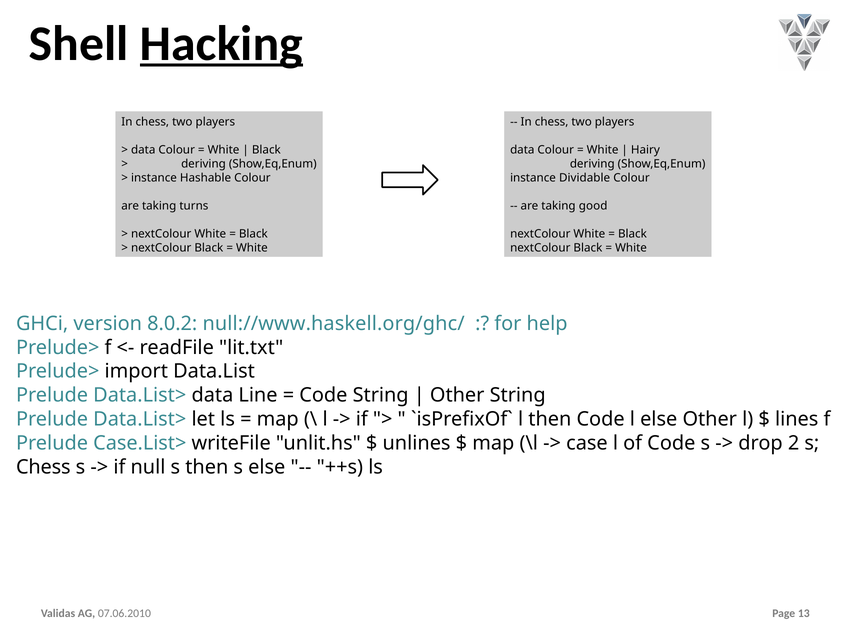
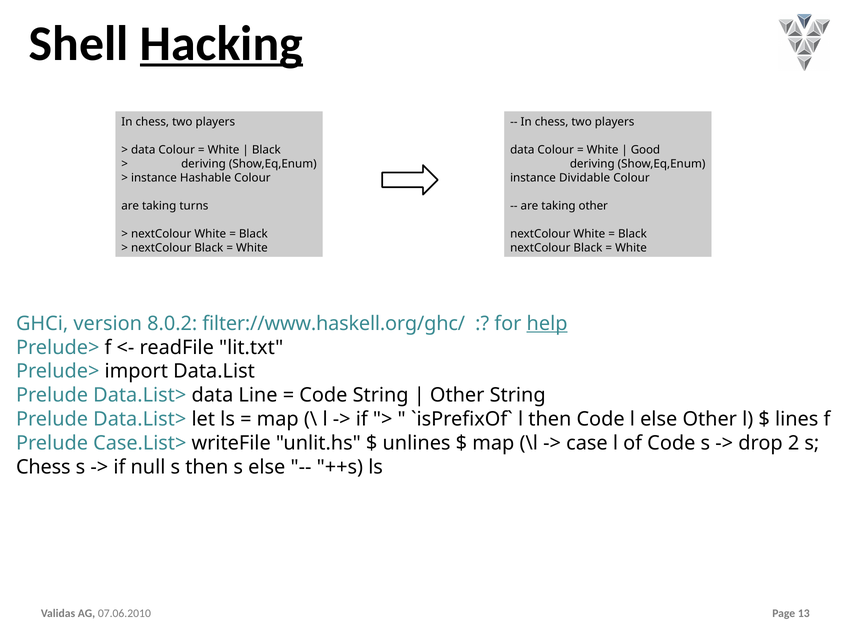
Hairy: Hairy -> Good
taking good: good -> other
null://www.haskell.org/ghc/: null://www.haskell.org/ghc/ -> filter://www.haskell.org/ghc/
help underline: none -> present
